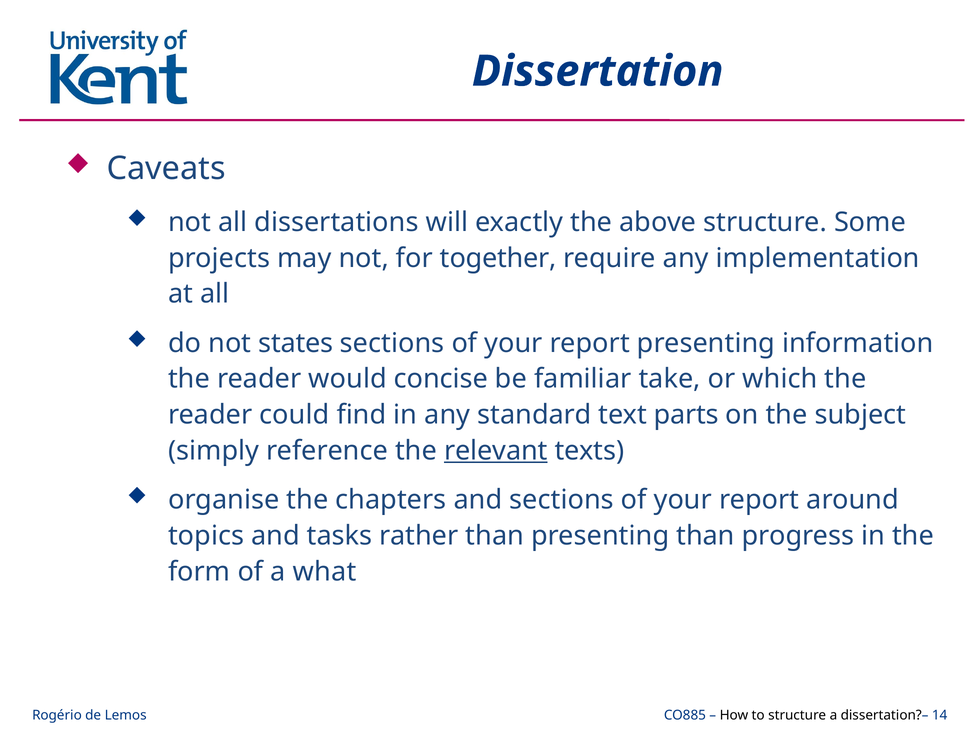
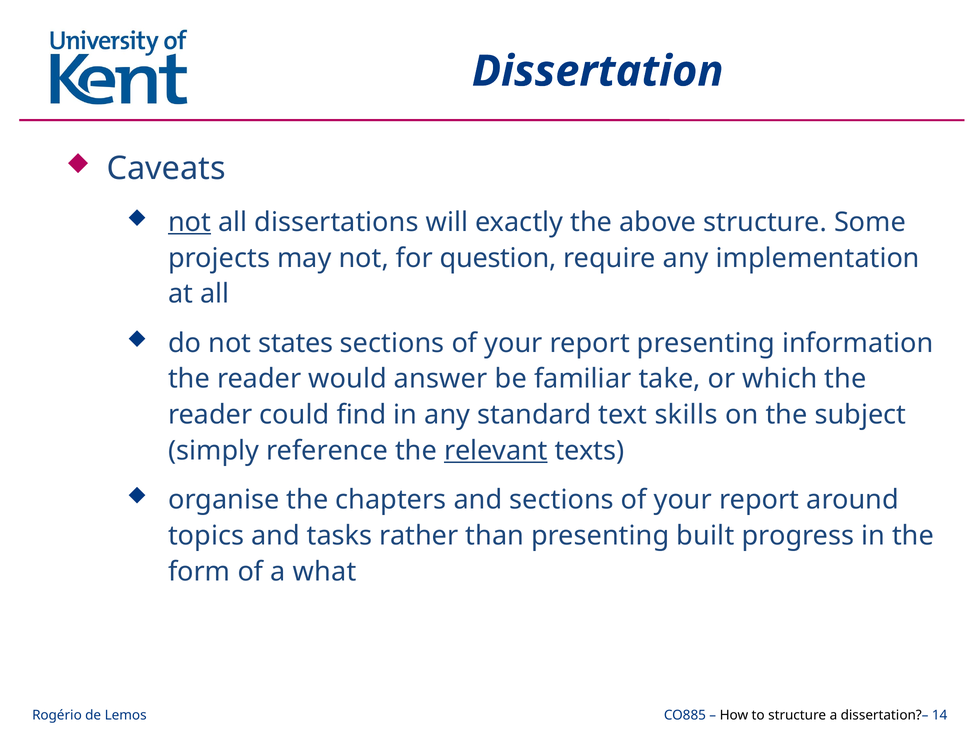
not at (190, 222) underline: none -> present
together: together -> question
concise: concise -> answer
parts: parts -> skills
presenting than: than -> built
